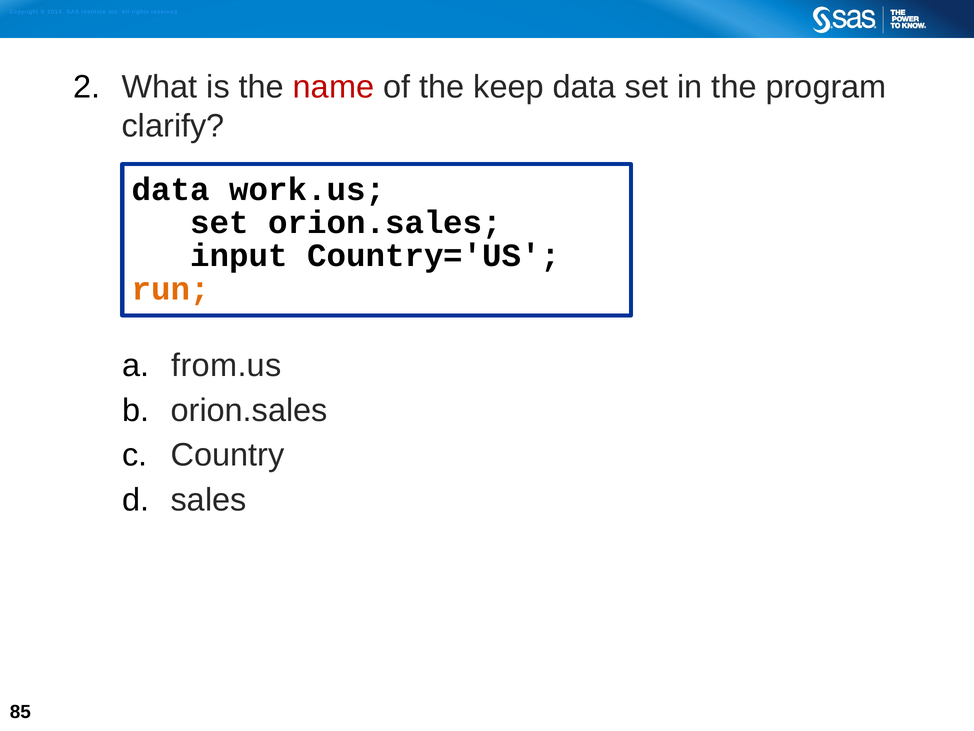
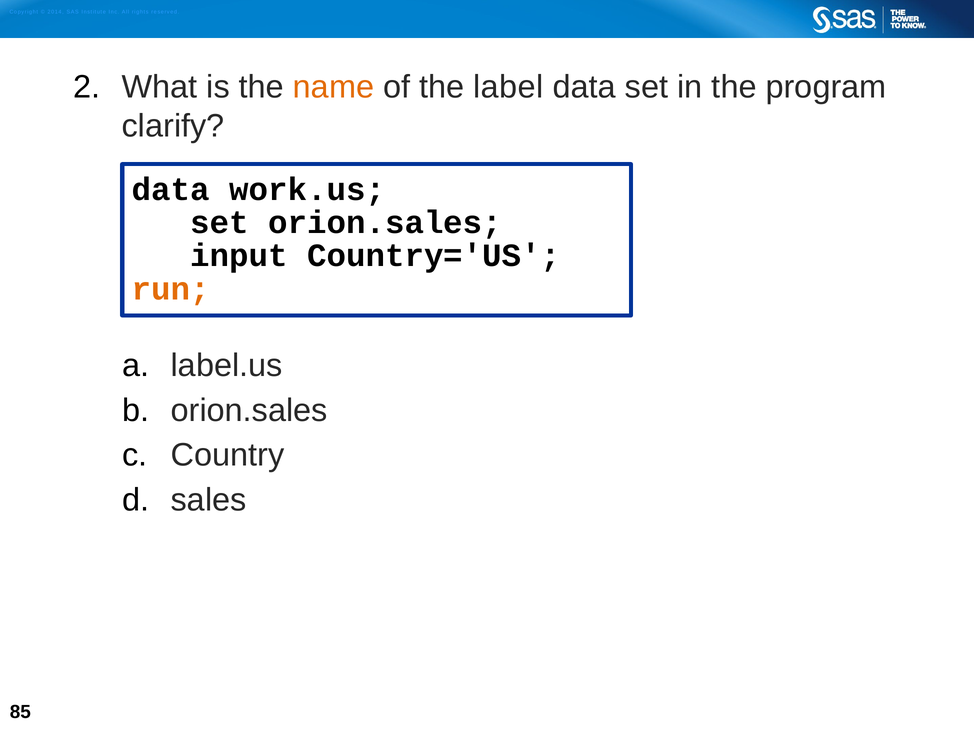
name colour: red -> orange
keep: keep -> label
from.us: from.us -> label.us
